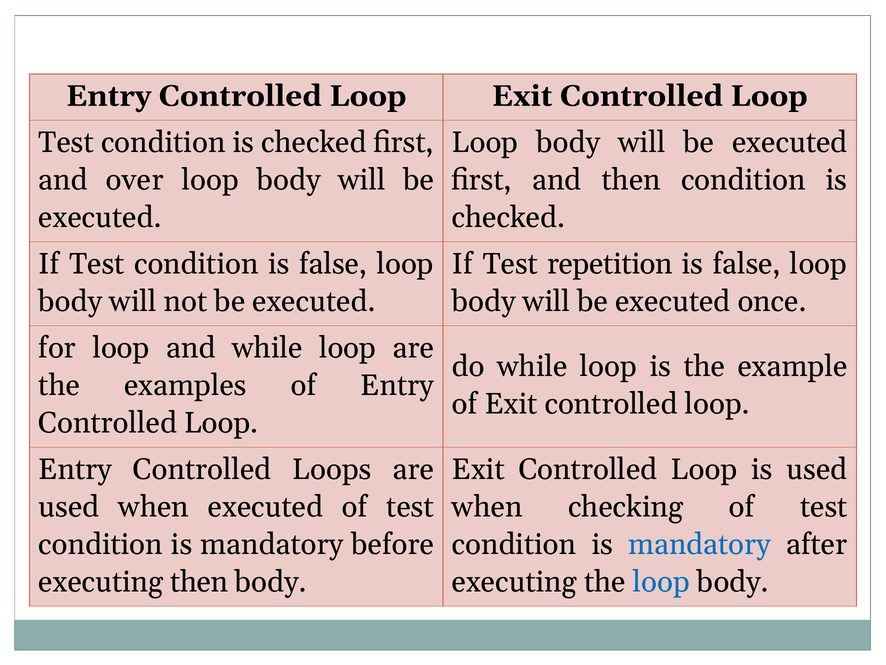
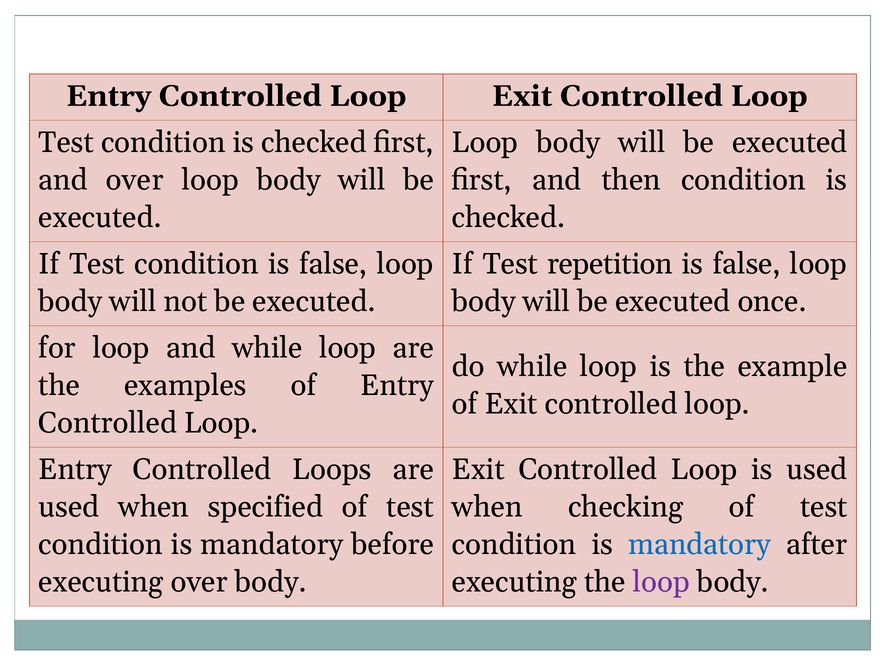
when executed: executed -> specified
executing then: then -> over
loop at (661, 582) colour: blue -> purple
